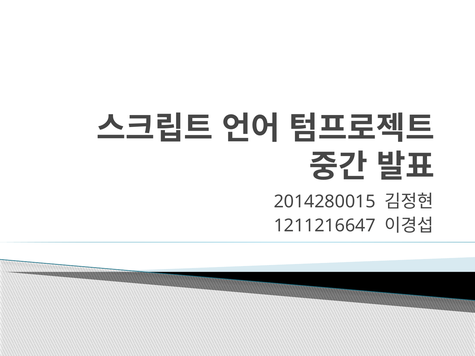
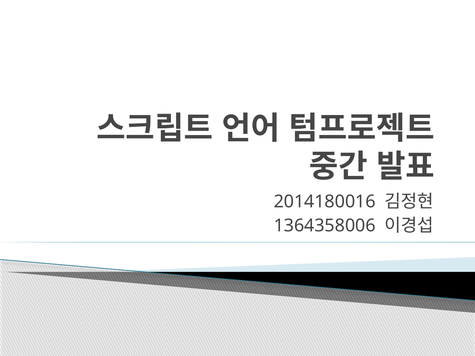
2014280015: 2014280015 -> 2014180016
1211216647: 1211216647 -> 1364358006
